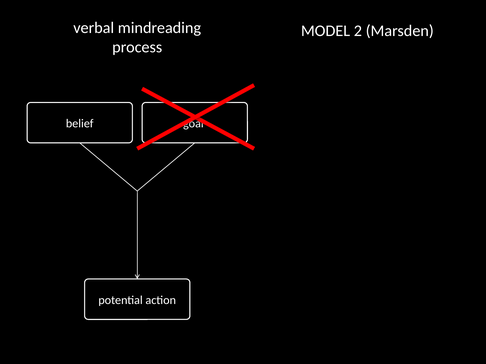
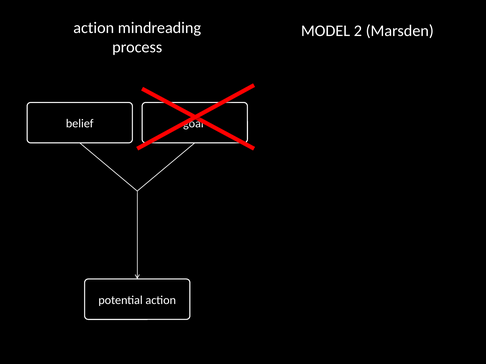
verbal at (94, 28): verbal -> action
